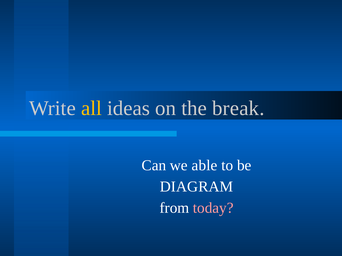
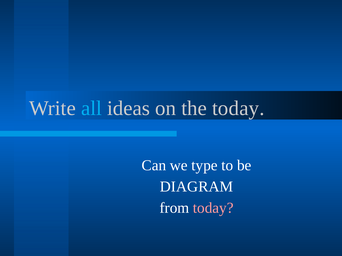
all colour: yellow -> light blue
the break: break -> today
able: able -> type
